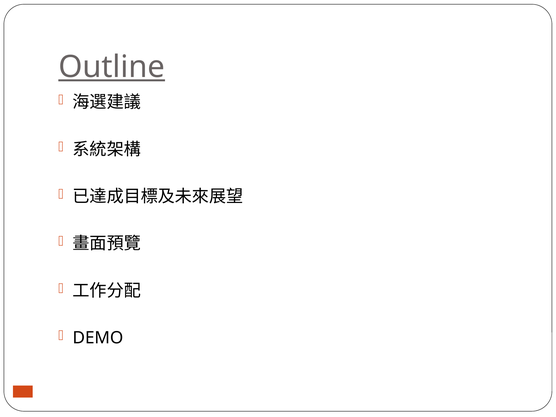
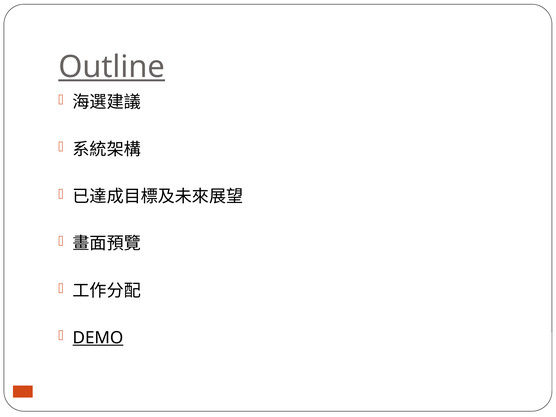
DEMO underline: none -> present
